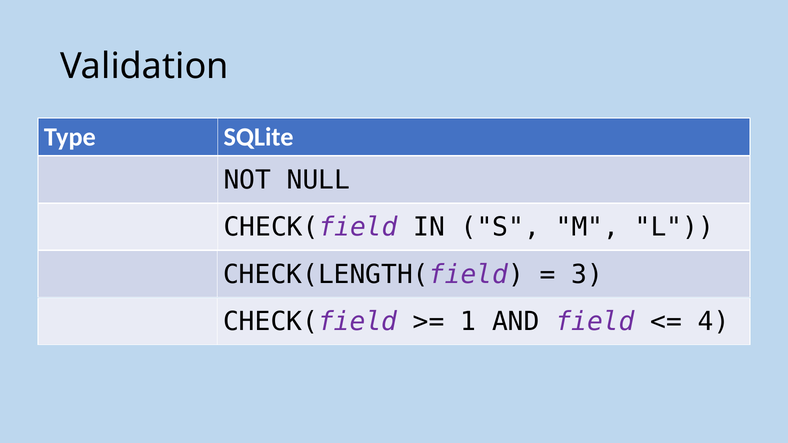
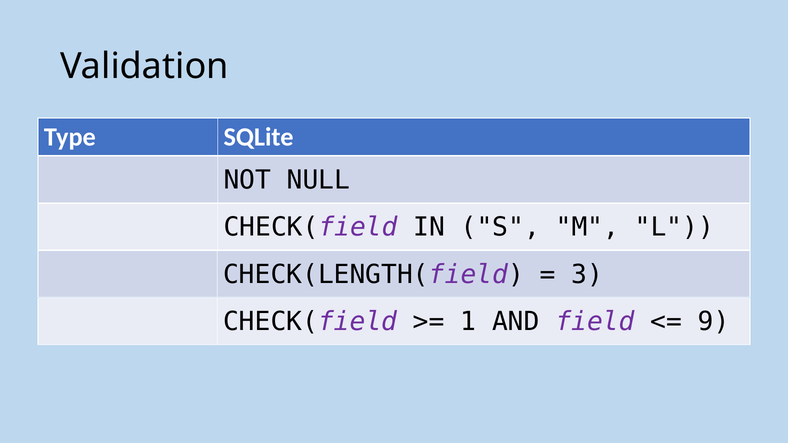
4: 4 -> 9
